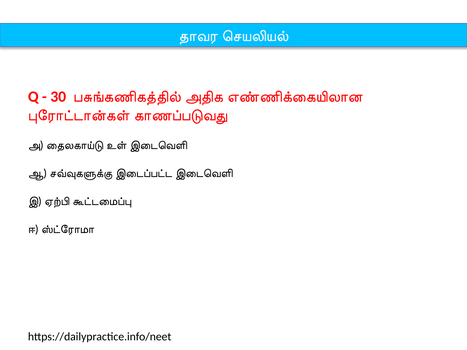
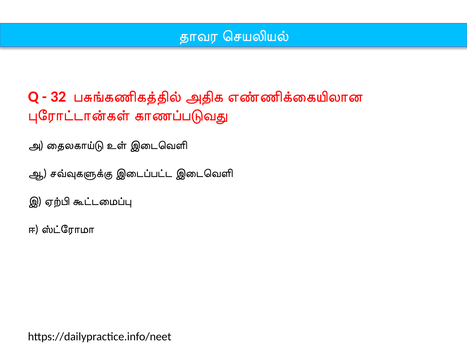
30: 30 -> 32
